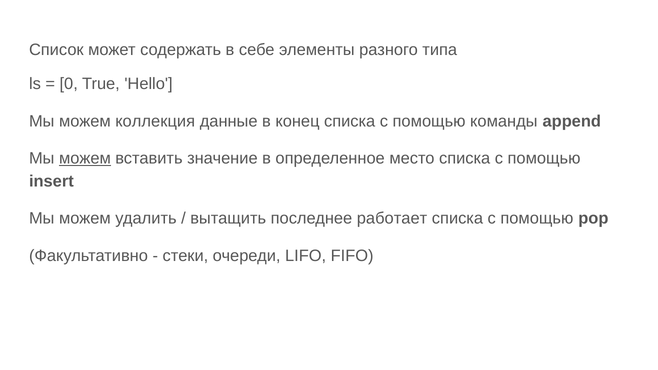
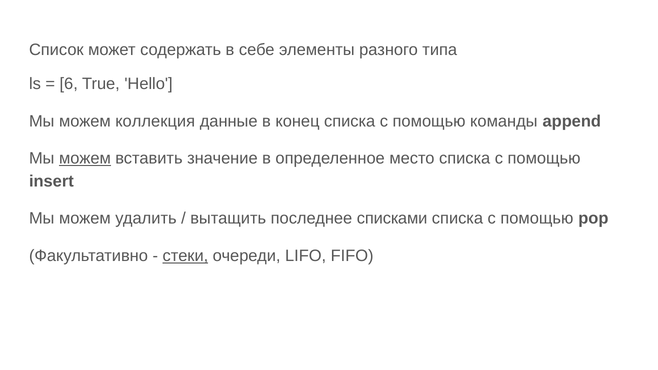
0: 0 -> 6
работает: работает -> списками
стеки underline: none -> present
